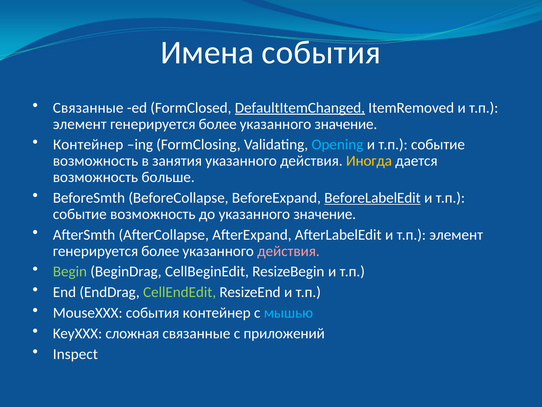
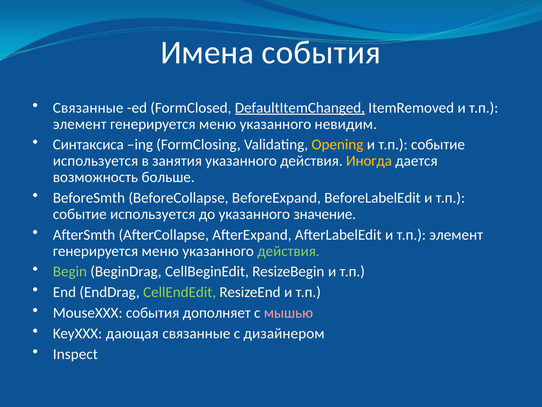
более at (218, 124): более -> меню
значение at (346, 124): значение -> невидим
Контейнер at (88, 145): Контейнер -> Синтаксиса
Opening colour: light blue -> yellow
возможность at (96, 161): возможность -> используется
BeforeLabelEdit underline: present -> none
возможность at (153, 214): возможность -> используется
более at (160, 251): более -> меню
действия at (288, 251) colour: pink -> light green
события контейнер: контейнер -> дополняет
мышью colour: light blue -> pink
сложная: сложная -> дающая
приложений: приложений -> дизайнером
